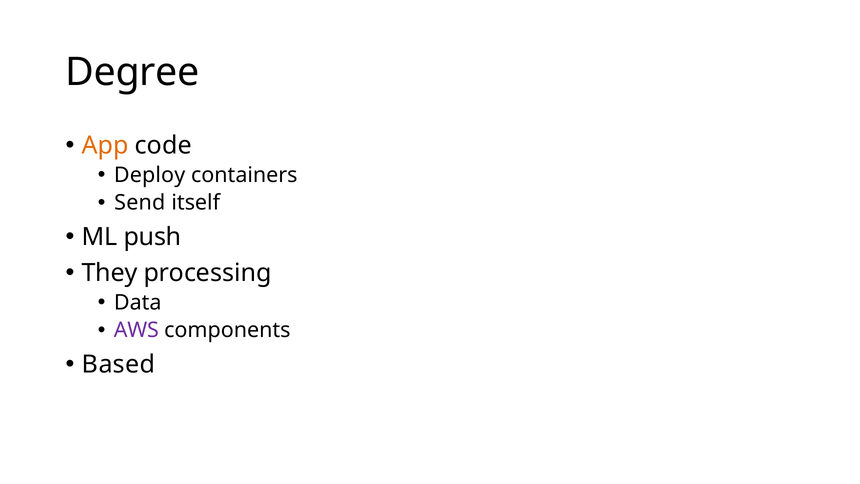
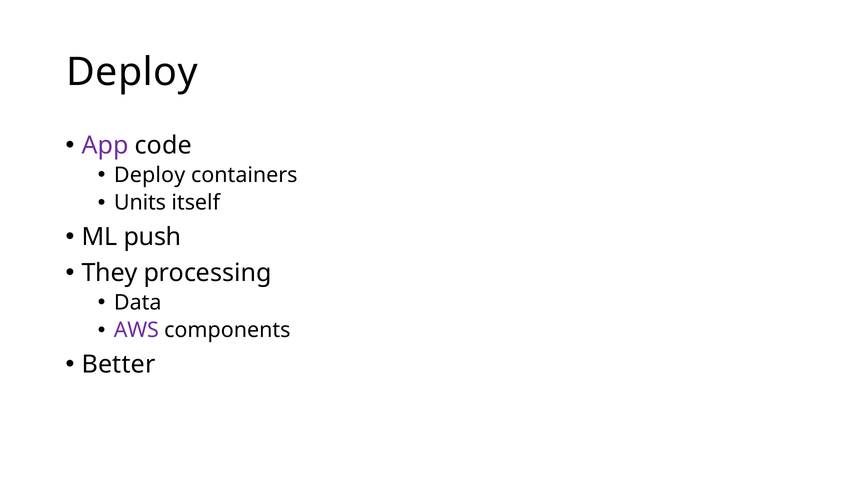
Degree at (132, 72): Degree -> Deploy
App colour: orange -> purple
Send: Send -> Units
Based: Based -> Better
